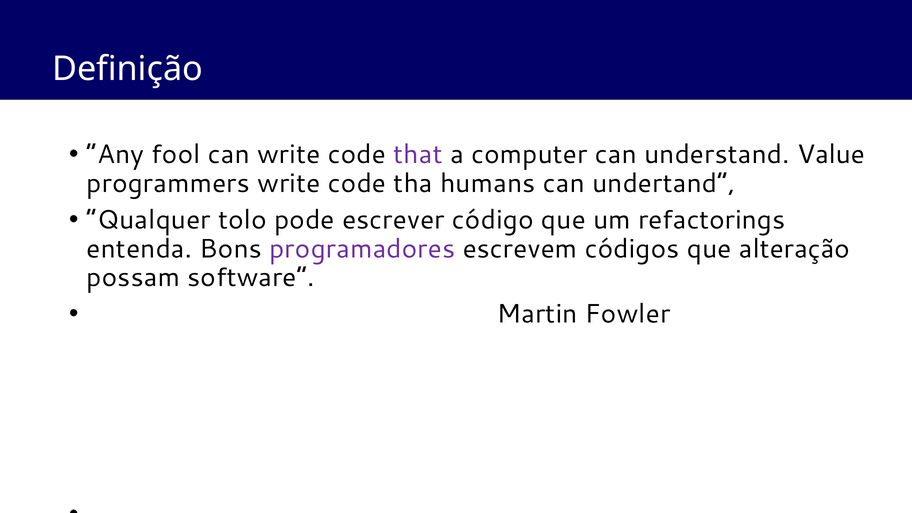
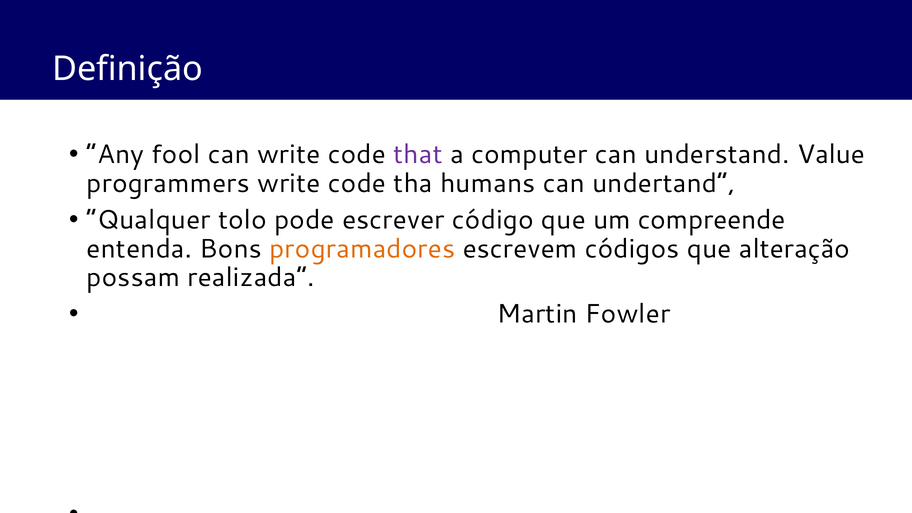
refactorings: refactorings -> compreende
programadores colour: purple -> orange
software: software -> realizada
